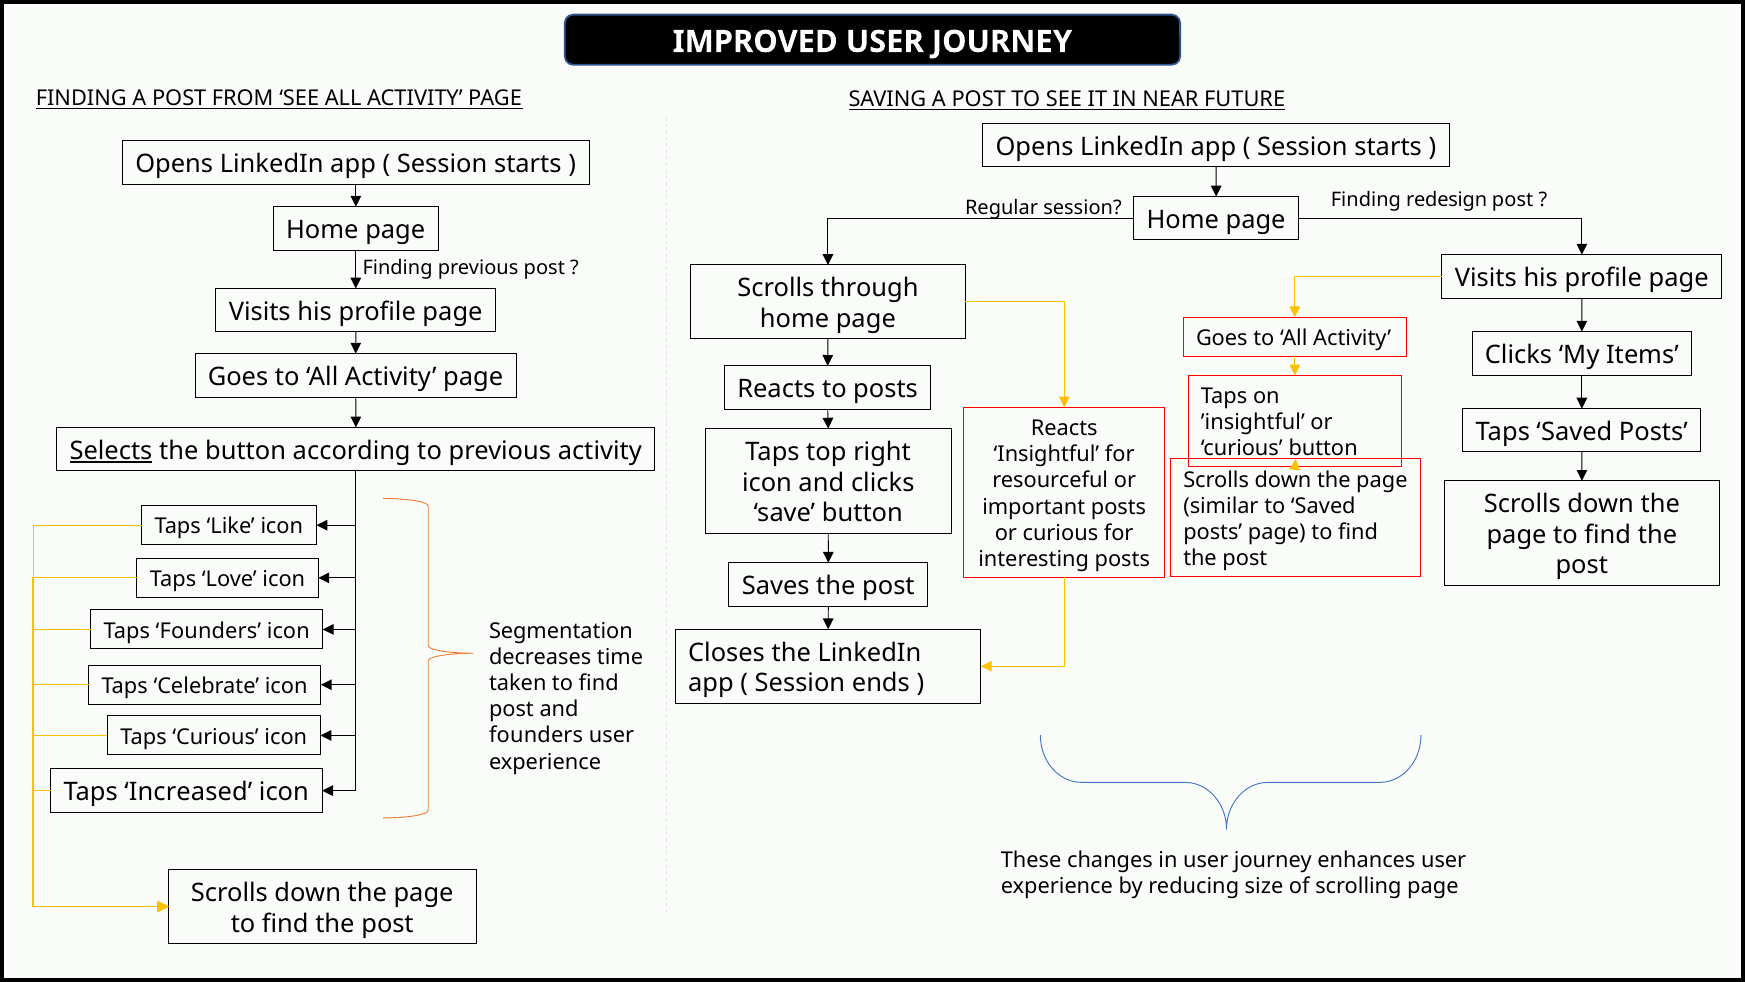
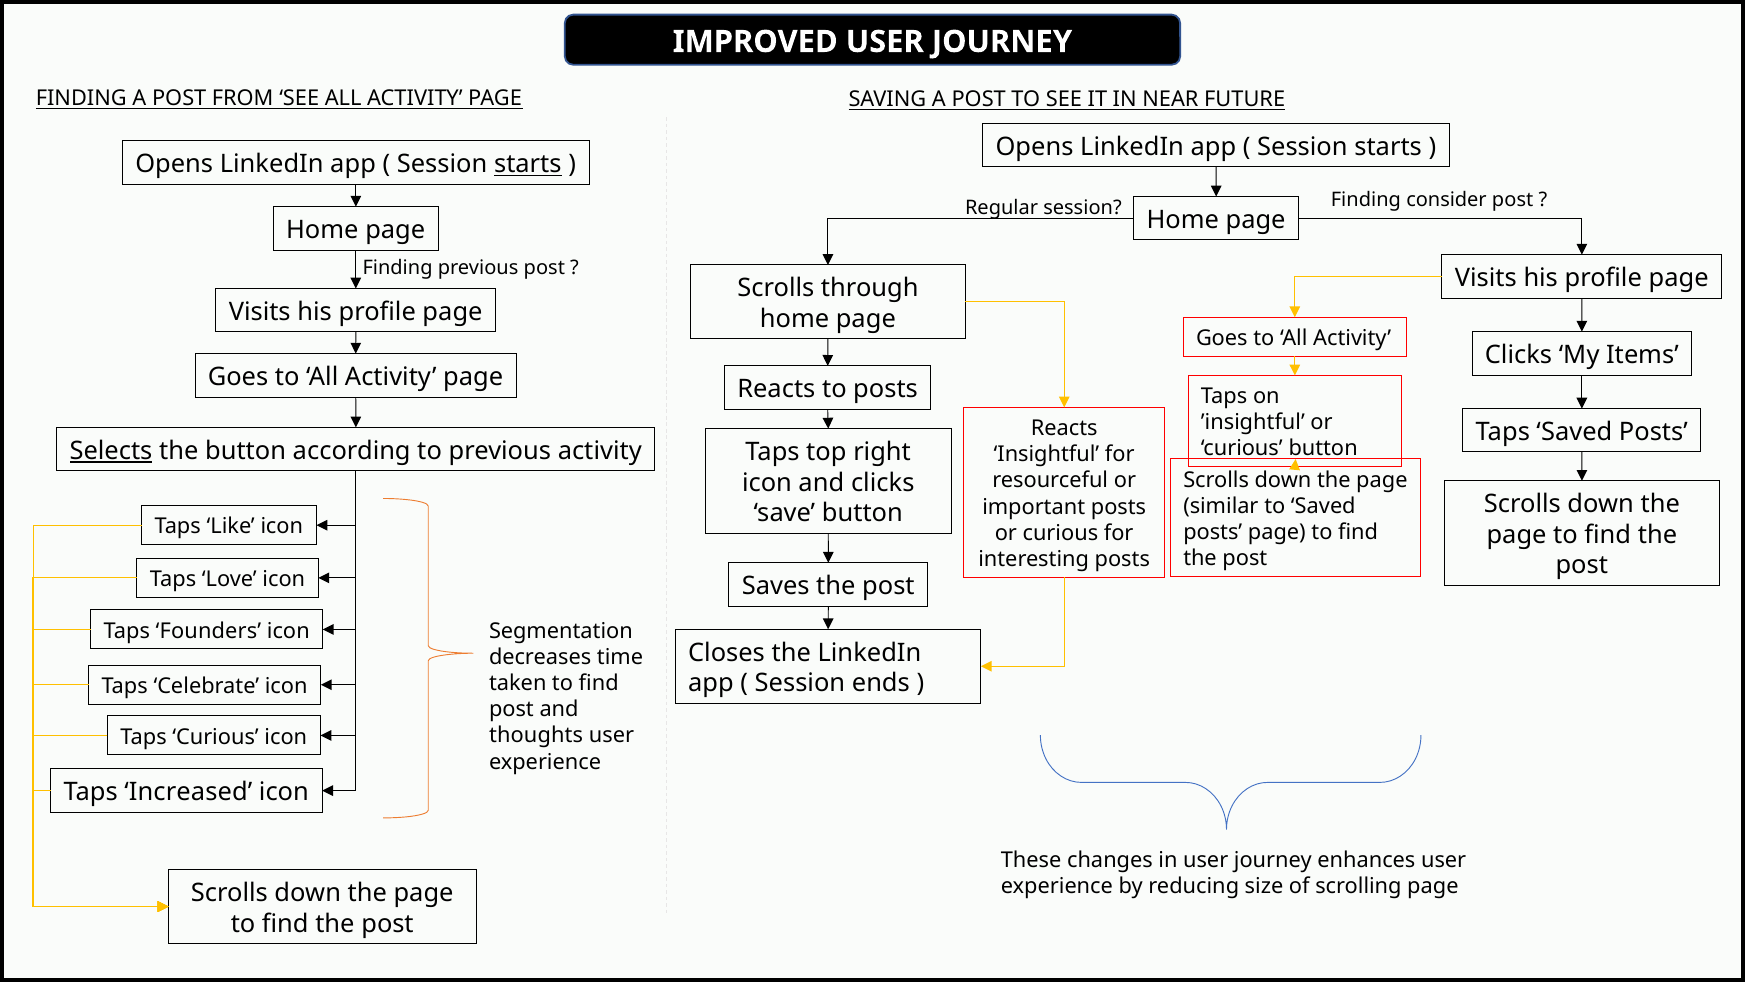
starts at (528, 164) underline: none -> present
redesign: redesign -> consider
founders at (536, 735): founders -> thoughts
